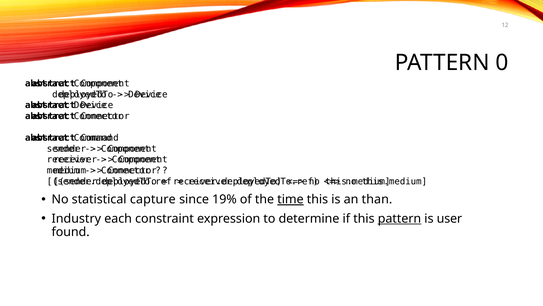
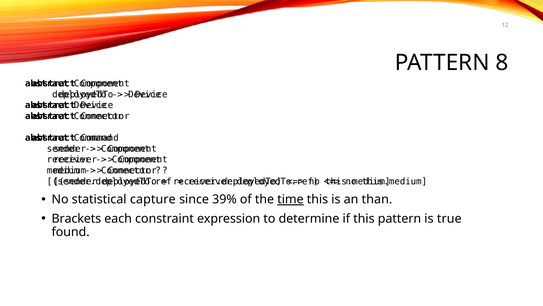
0: 0 -> 8
19%: 19% -> 39%
Industry: Industry -> Brackets
pattern at (399, 218) underline: present -> none
user: user -> true
